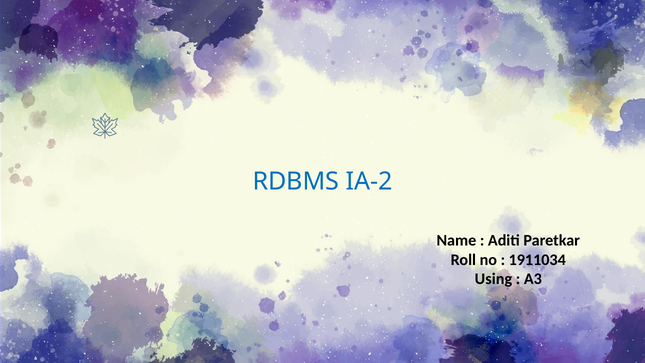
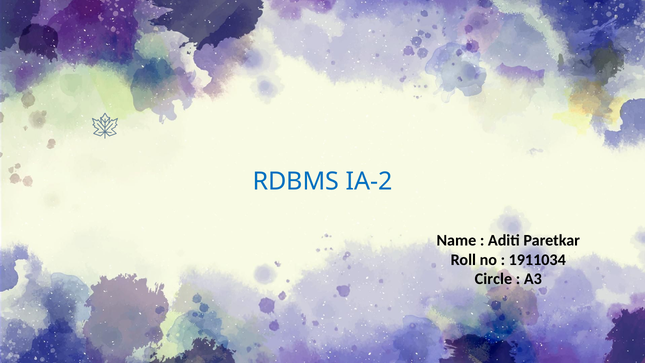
Using: Using -> Circle
